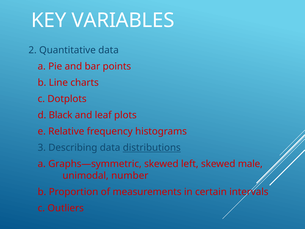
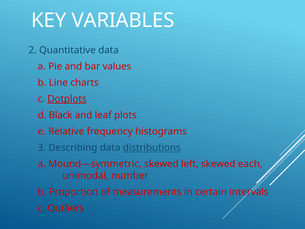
points: points -> values
Dotplots underline: none -> present
Graphs—symmetric: Graphs—symmetric -> Mound—symmetric
male: male -> each
